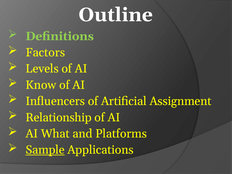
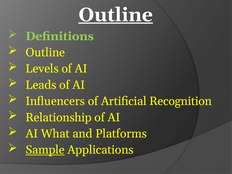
Outline at (116, 15) underline: none -> present
Factors at (45, 52): Factors -> Outline
Know: Know -> Leads
Assignment: Assignment -> Recognition
